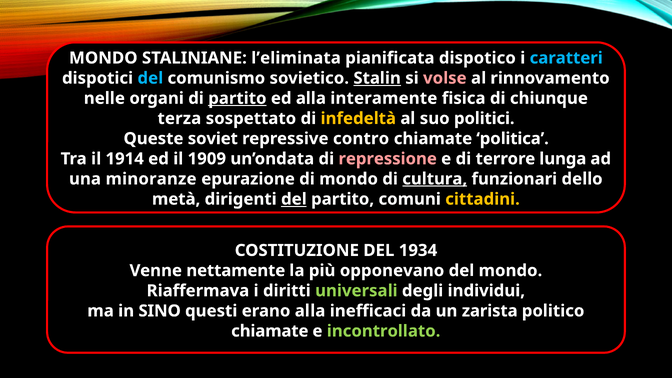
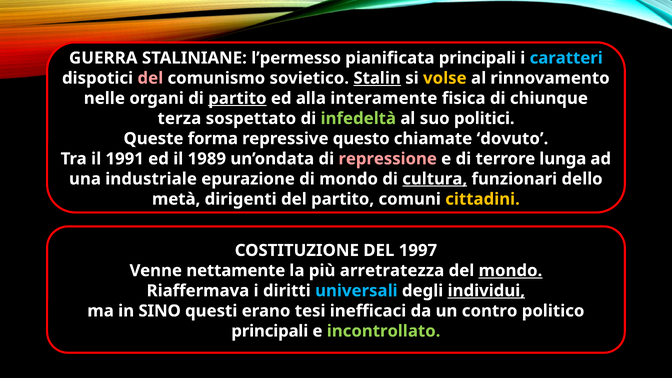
MONDO at (103, 58): MONDO -> GUERRA
l’eliminata: l’eliminata -> l’permesso
pianificata dispotico: dispotico -> principali
del at (150, 78) colour: light blue -> pink
volse colour: pink -> yellow
infedeltà colour: yellow -> light green
soviet: soviet -> forma
contro: contro -> questo
politica: politica -> dovuto
1914: 1914 -> 1991
1909: 1909 -> 1989
minoranze: minoranze -> industriale
del at (294, 199) underline: present -> none
1934: 1934 -> 1997
opponevano: opponevano -> arretratezza
mondo at (510, 271) underline: none -> present
universali colour: light green -> light blue
individui underline: none -> present
erano alla: alla -> tesi
zarista: zarista -> contro
chiamate at (270, 331): chiamate -> principali
